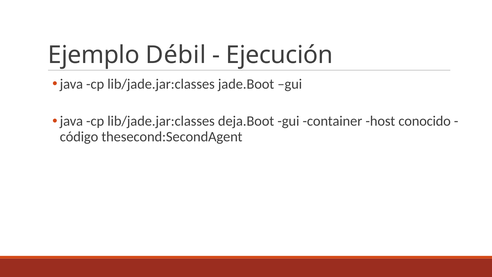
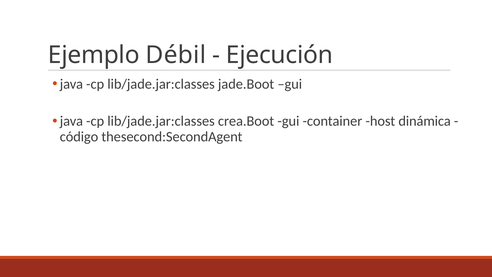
deja.Boot: deja.Boot -> crea.Boot
conocido: conocido -> dinámica
